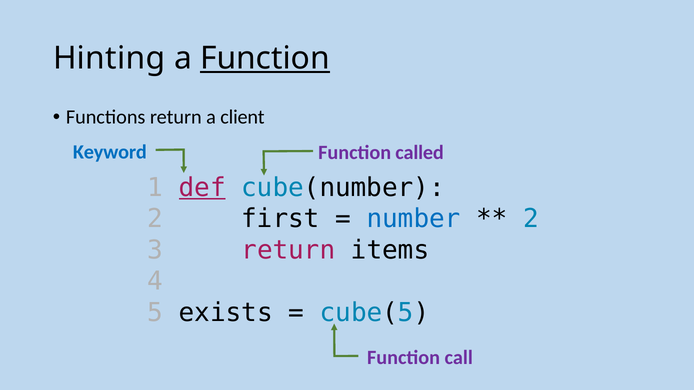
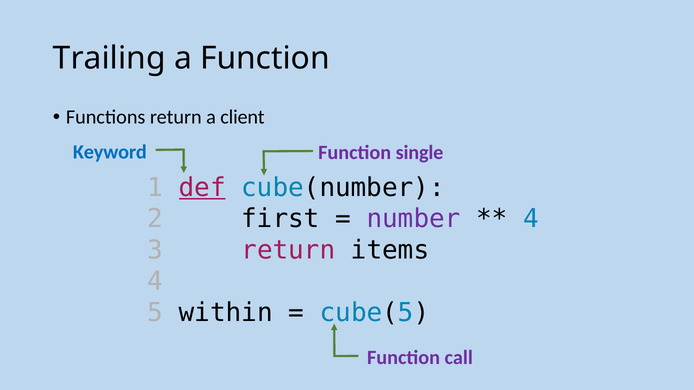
Hinting: Hinting -> Trailing
Function at (265, 58) underline: present -> none
called: called -> single
number colour: blue -> purple
2 at (531, 219): 2 -> 4
exists: exists -> within
